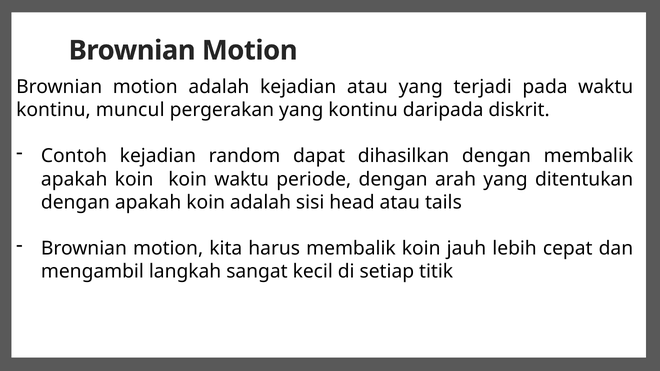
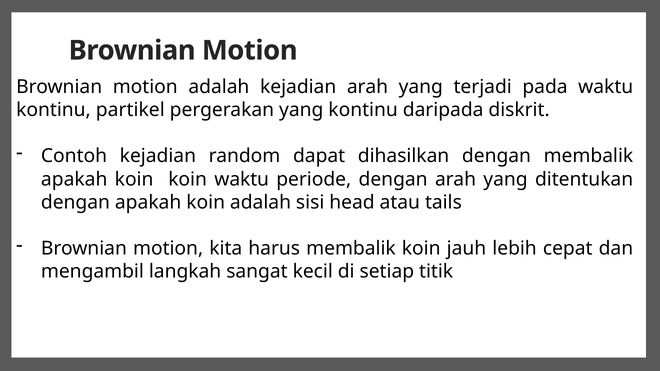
kejadian atau: atau -> arah
muncul: muncul -> partikel
